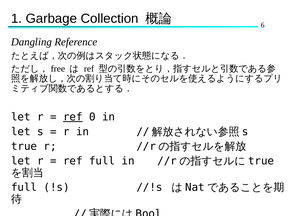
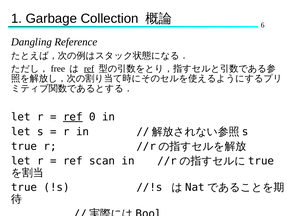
ref at (89, 69) underline: none -> present
ref full: full -> scan
full at (24, 187): full -> true
